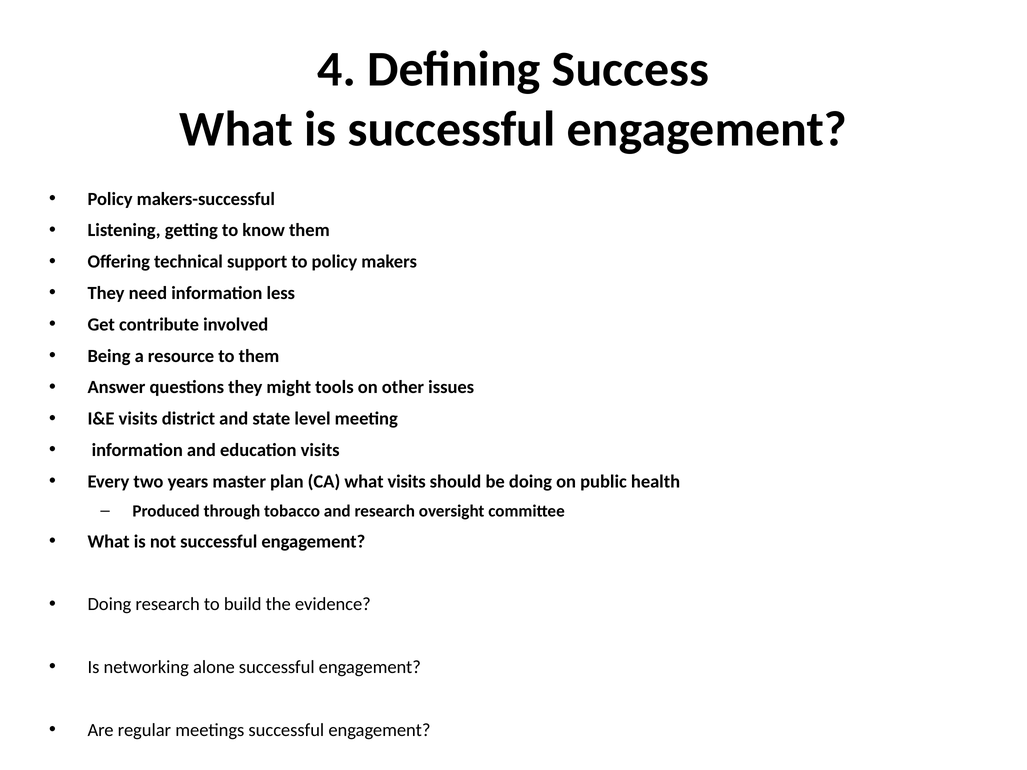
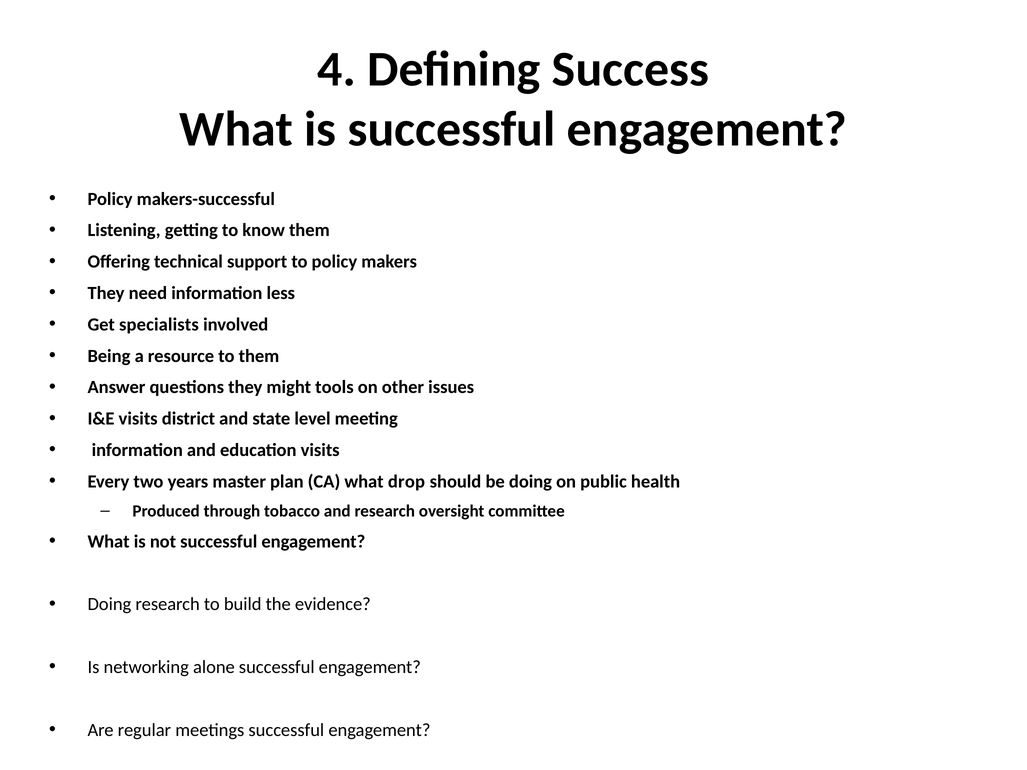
contribute: contribute -> specialists
what visits: visits -> drop
